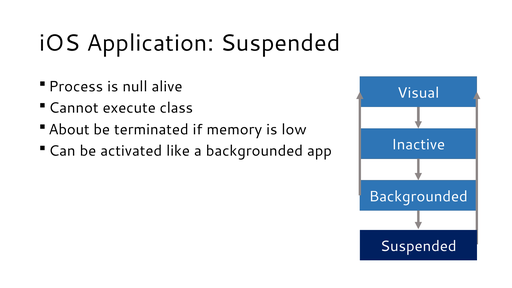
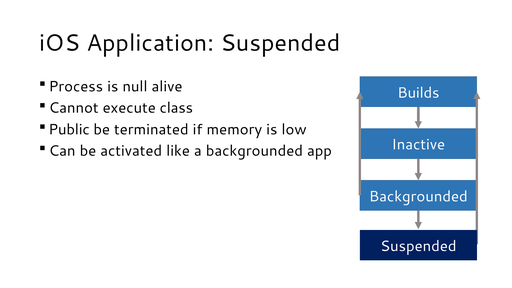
Visual: Visual -> Builds
About: About -> Public
